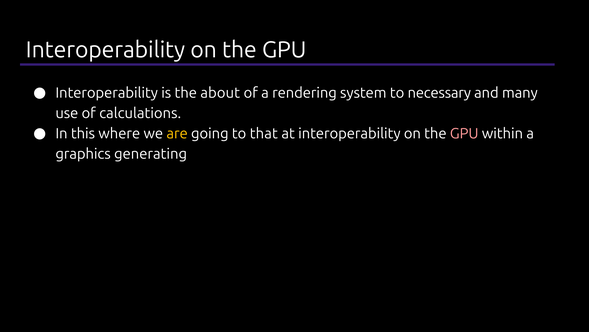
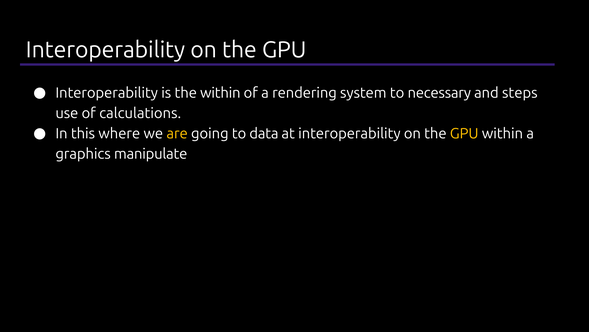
the about: about -> within
many: many -> steps
that: that -> data
GPU at (464, 133) colour: pink -> yellow
generating: generating -> manipulate
